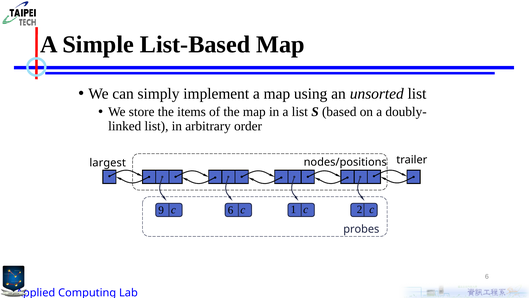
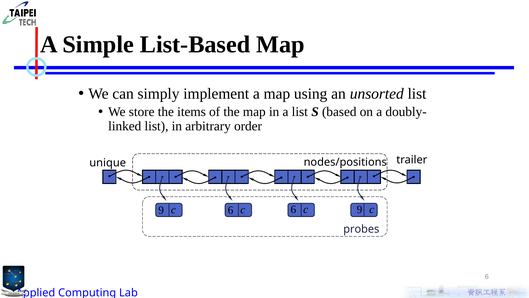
largest: largest -> unique
6 c 1: 1 -> 6
c 2: 2 -> 9
